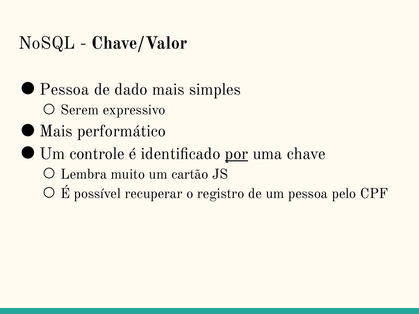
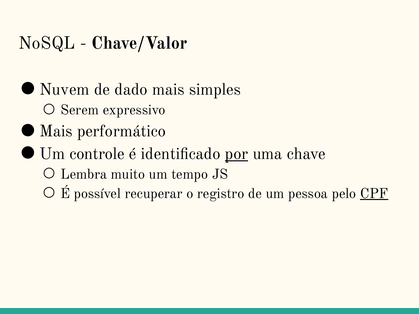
Pessoa at (64, 90): Pessoa -> Nuvem
cartão: cartão -> tempo
CPF underline: none -> present
